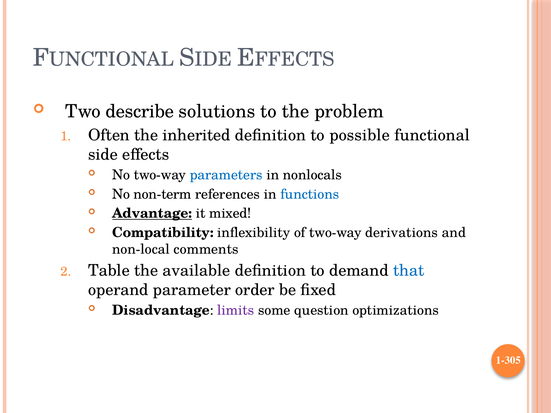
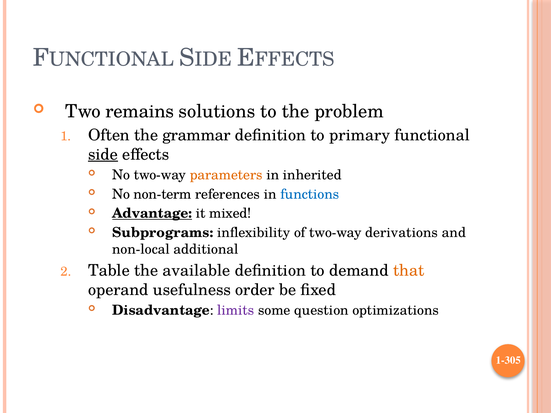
describe: describe -> remains
inherited: inherited -> grammar
possible: possible -> primary
side underline: none -> present
parameters colour: blue -> orange
nonlocals: nonlocals -> inherited
Compatibility: Compatibility -> Subprograms
comments: comments -> additional
that colour: blue -> orange
parameter: parameter -> usefulness
